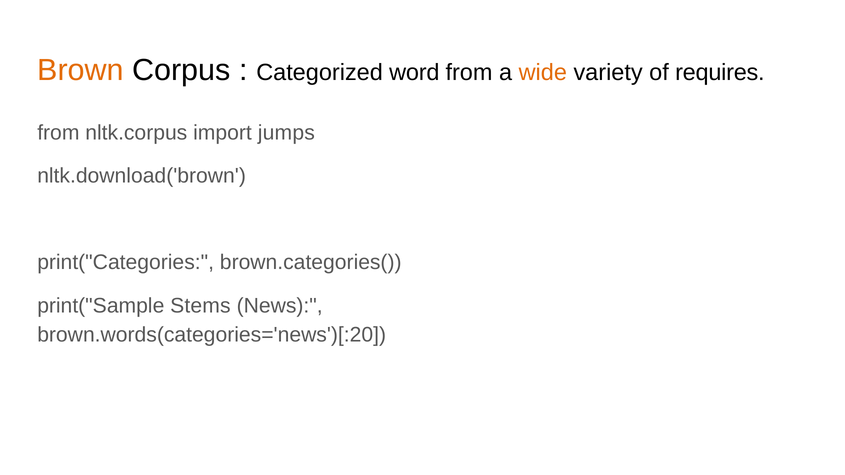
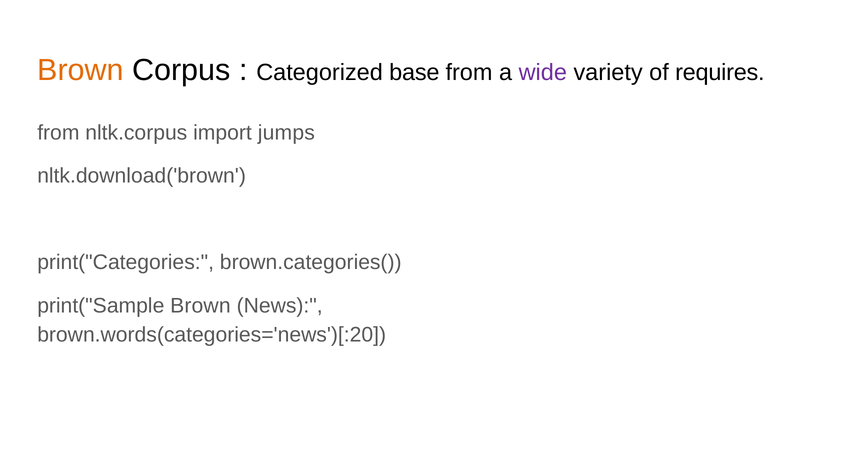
word: word -> base
wide colour: orange -> purple
print("Sample Stems: Stems -> Brown
